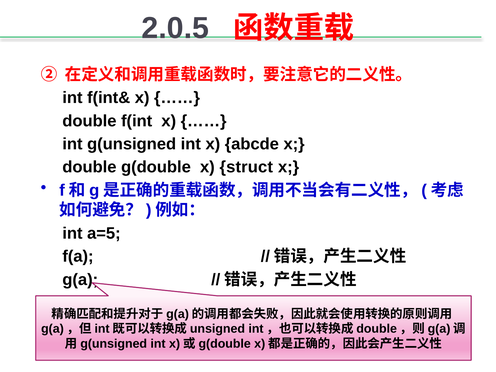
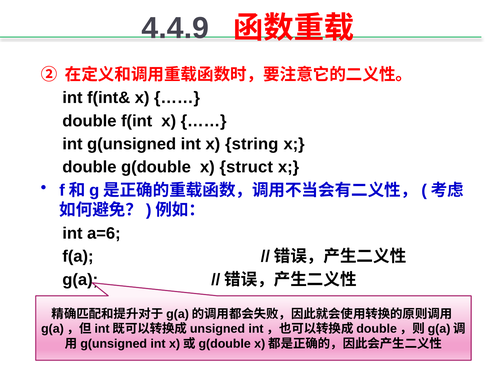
2.0.5: 2.0.5 -> 4.4.9
abcde: abcde -> string
a=5: a=5 -> a=6
